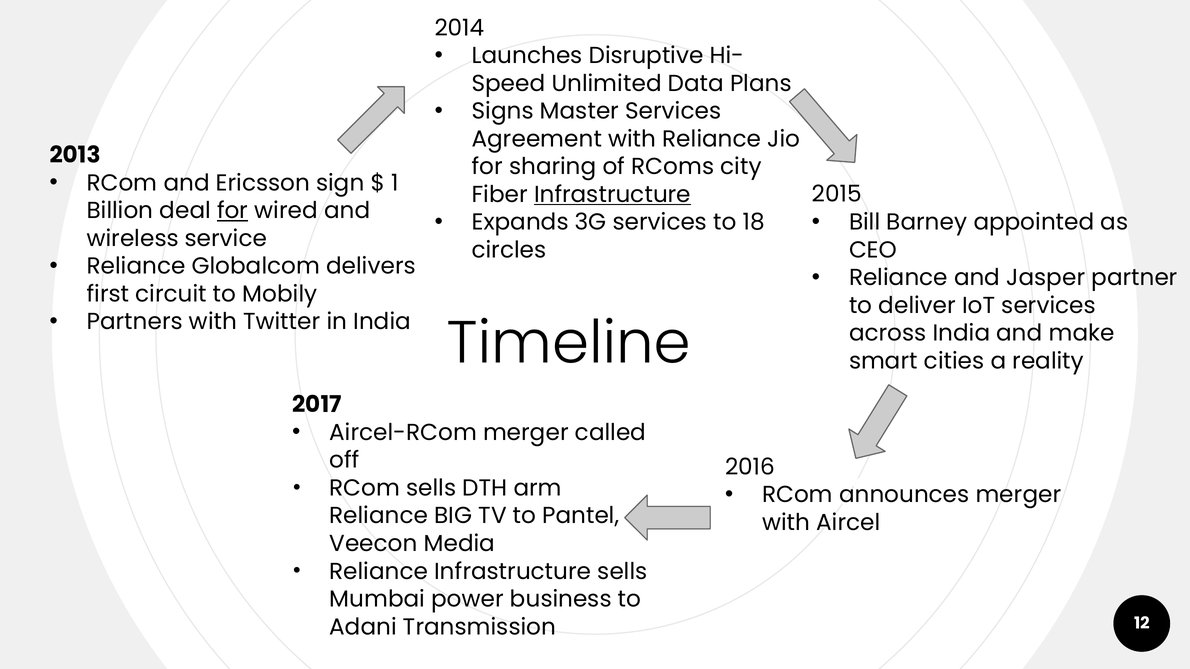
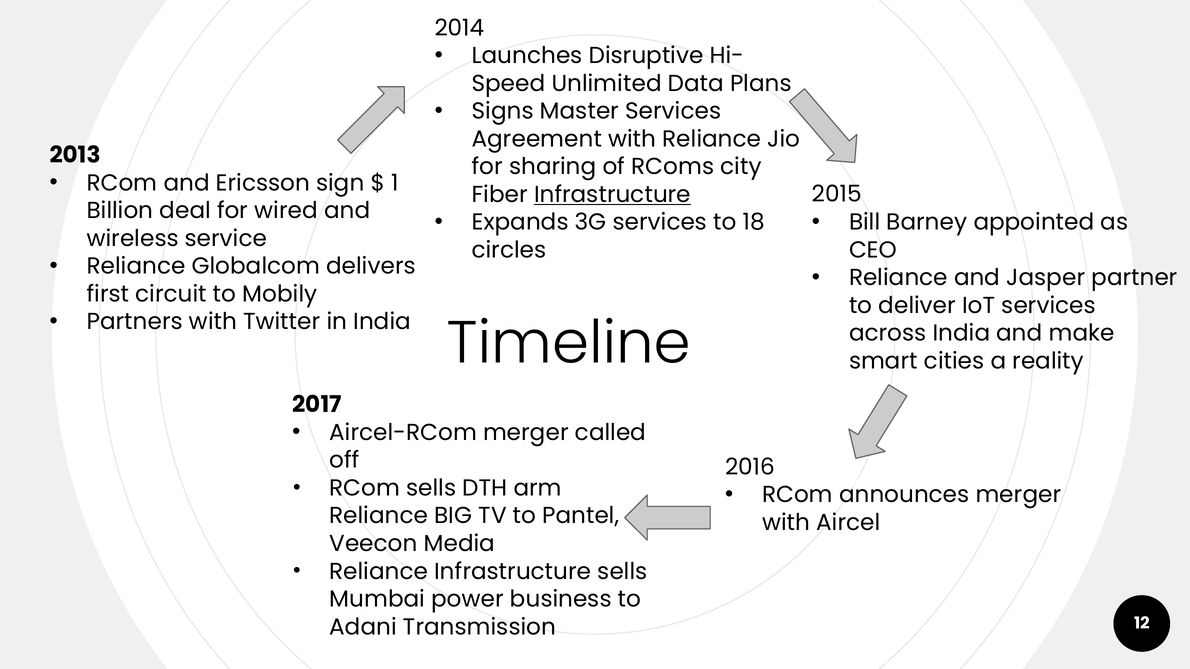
for at (233, 211) underline: present -> none
